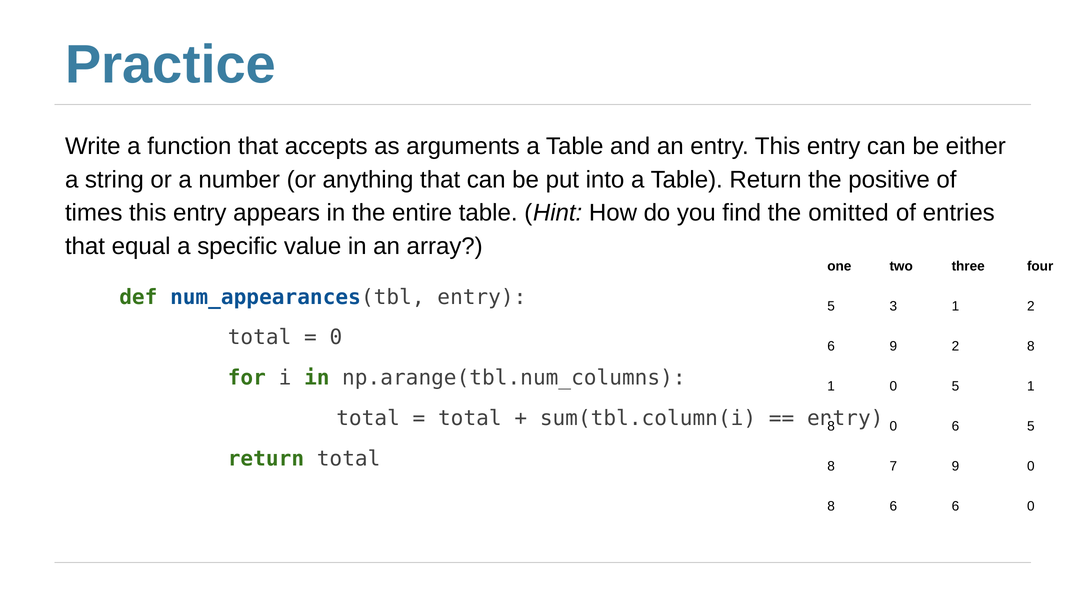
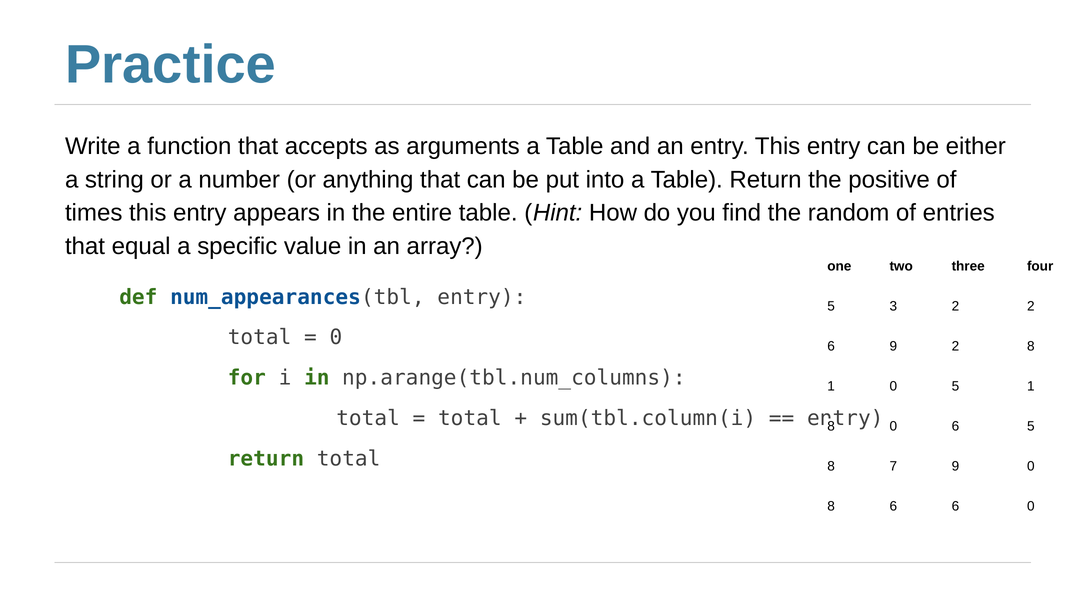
omitted: omitted -> random
3 1: 1 -> 2
